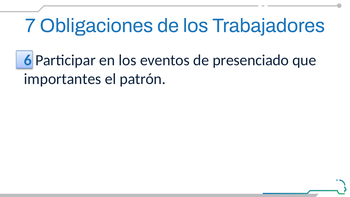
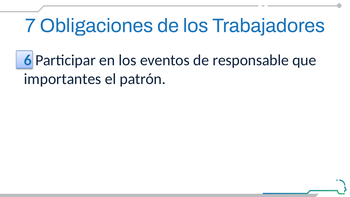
presenciado: presenciado -> responsable
